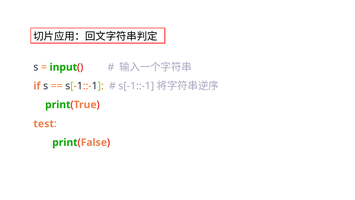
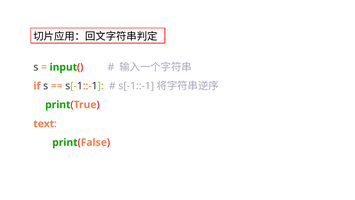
test: test -> text
